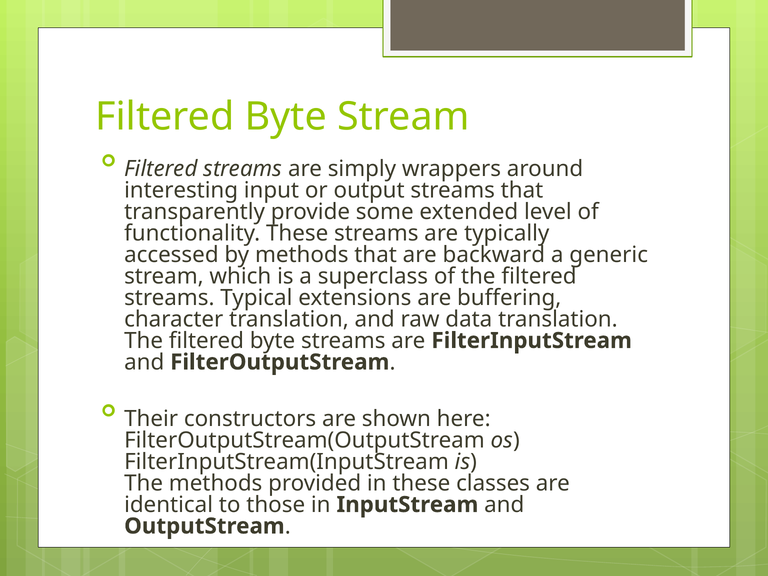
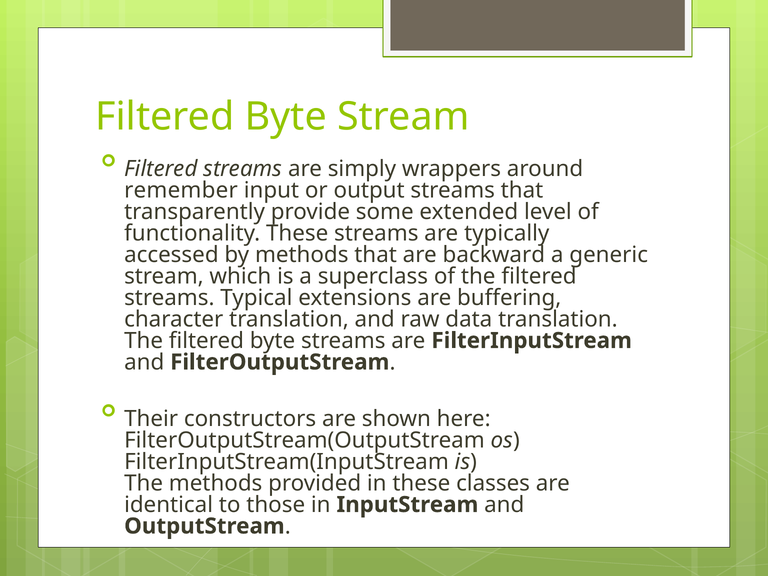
interesting: interesting -> remember
